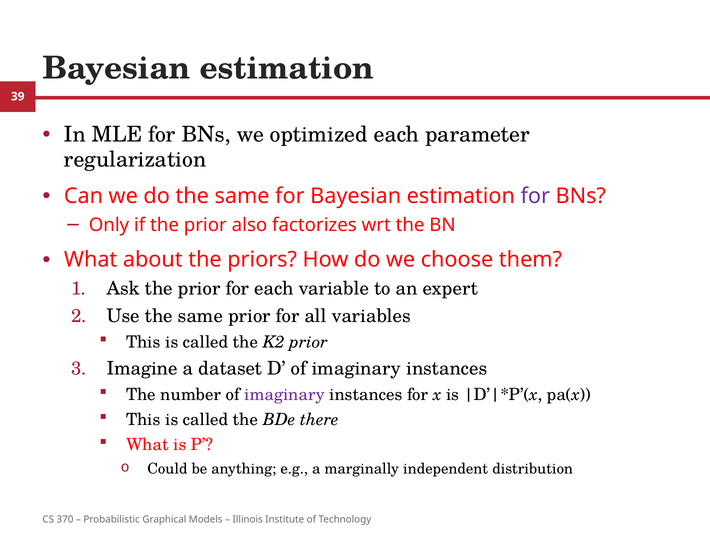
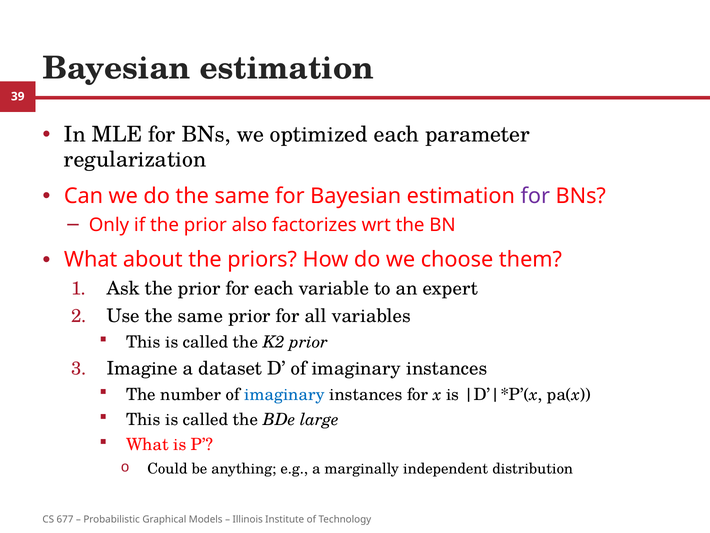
imaginary at (285, 394) colour: purple -> blue
there: there -> large
370: 370 -> 677
